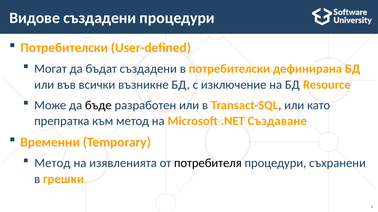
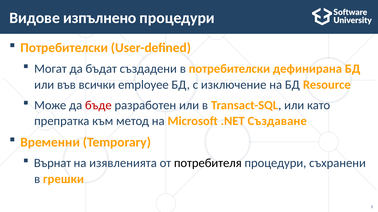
Видове създадени: създадени -> изпълнено
възникне: възникне -> employee
бъде colour: black -> red
Метод at (52, 164): Метод -> Върнат
